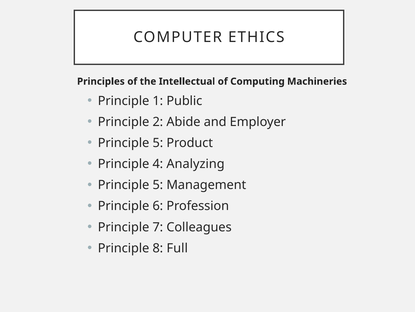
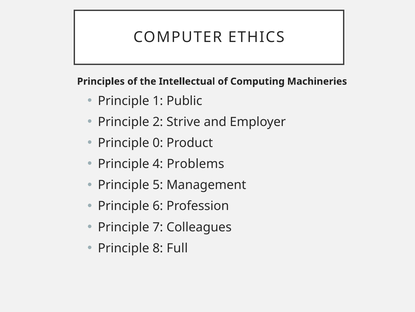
Abide: Abide -> Strive
5 at (158, 143): 5 -> 0
Analyzing: Analyzing -> Problems
